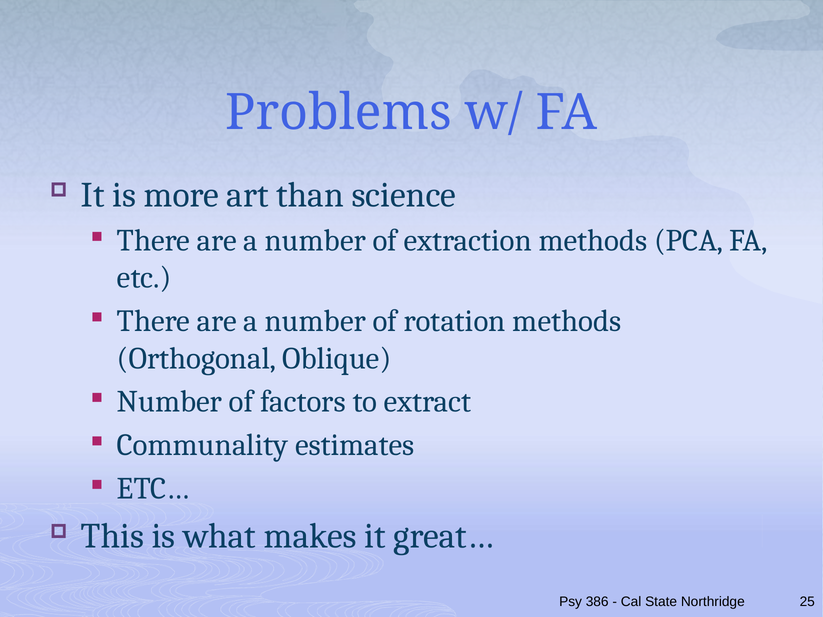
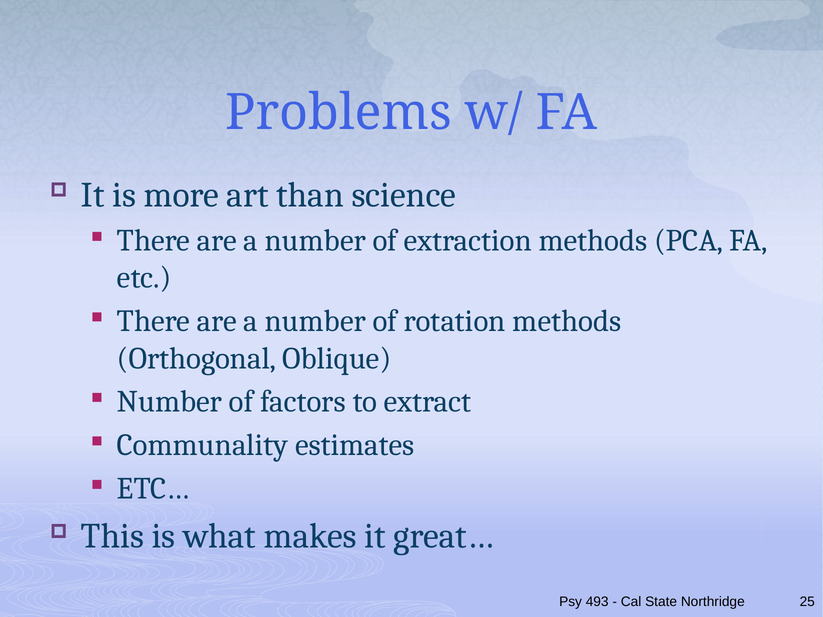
386: 386 -> 493
